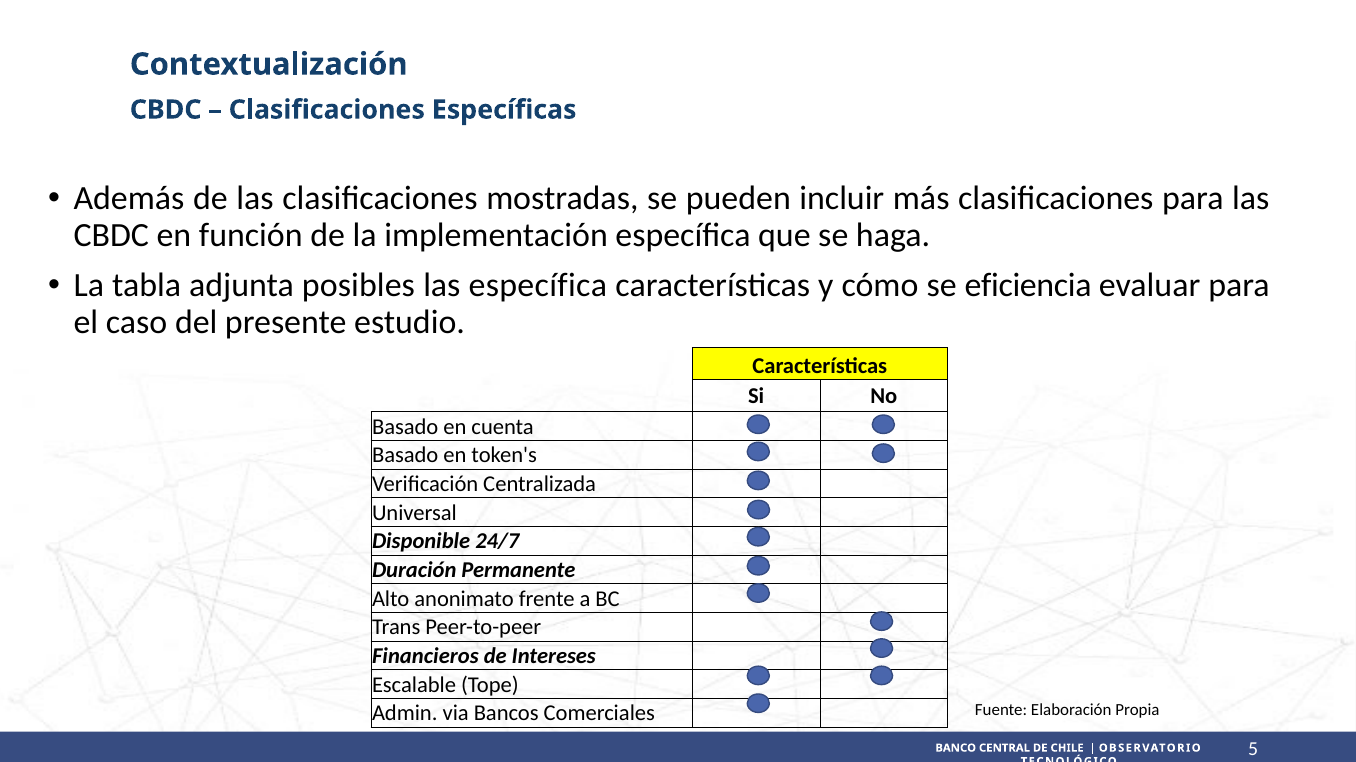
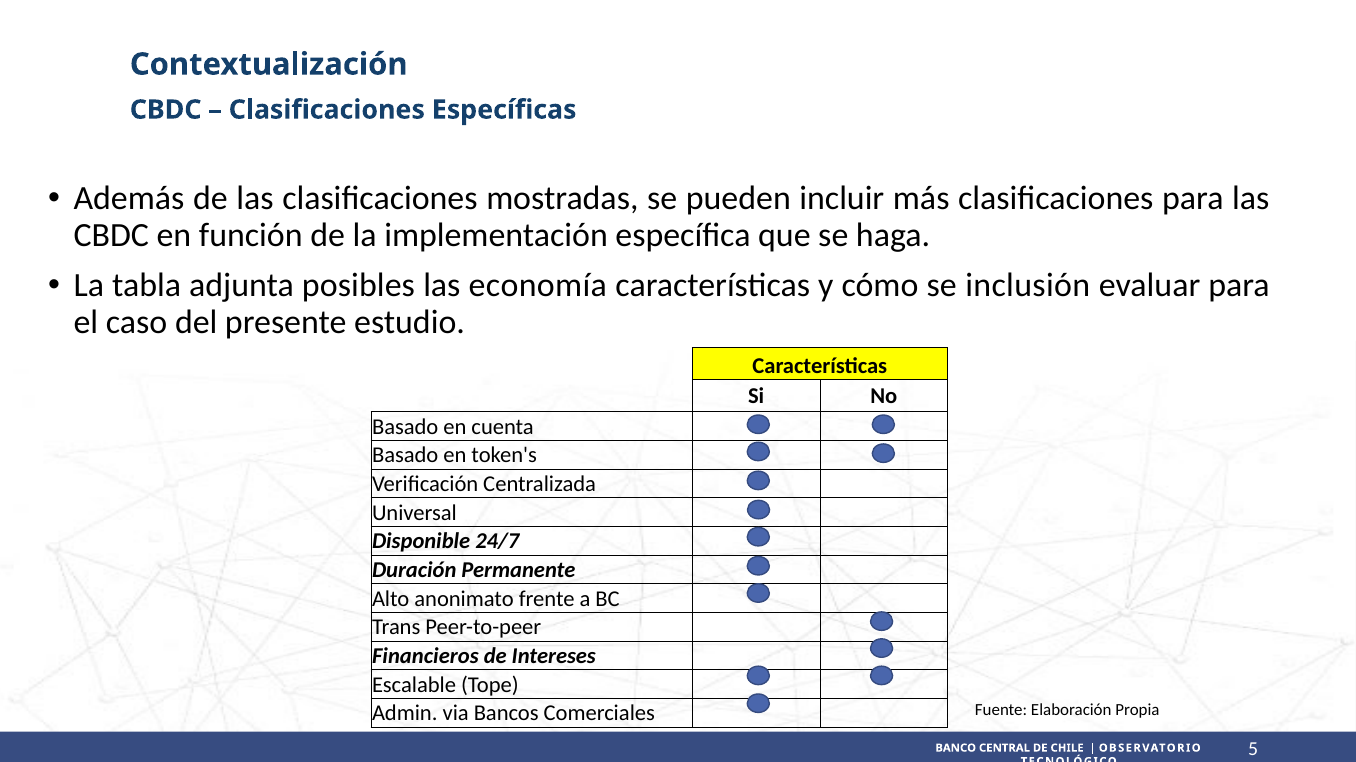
las específica: específica -> economía
eficiencia: eficiencia -> inclusión
